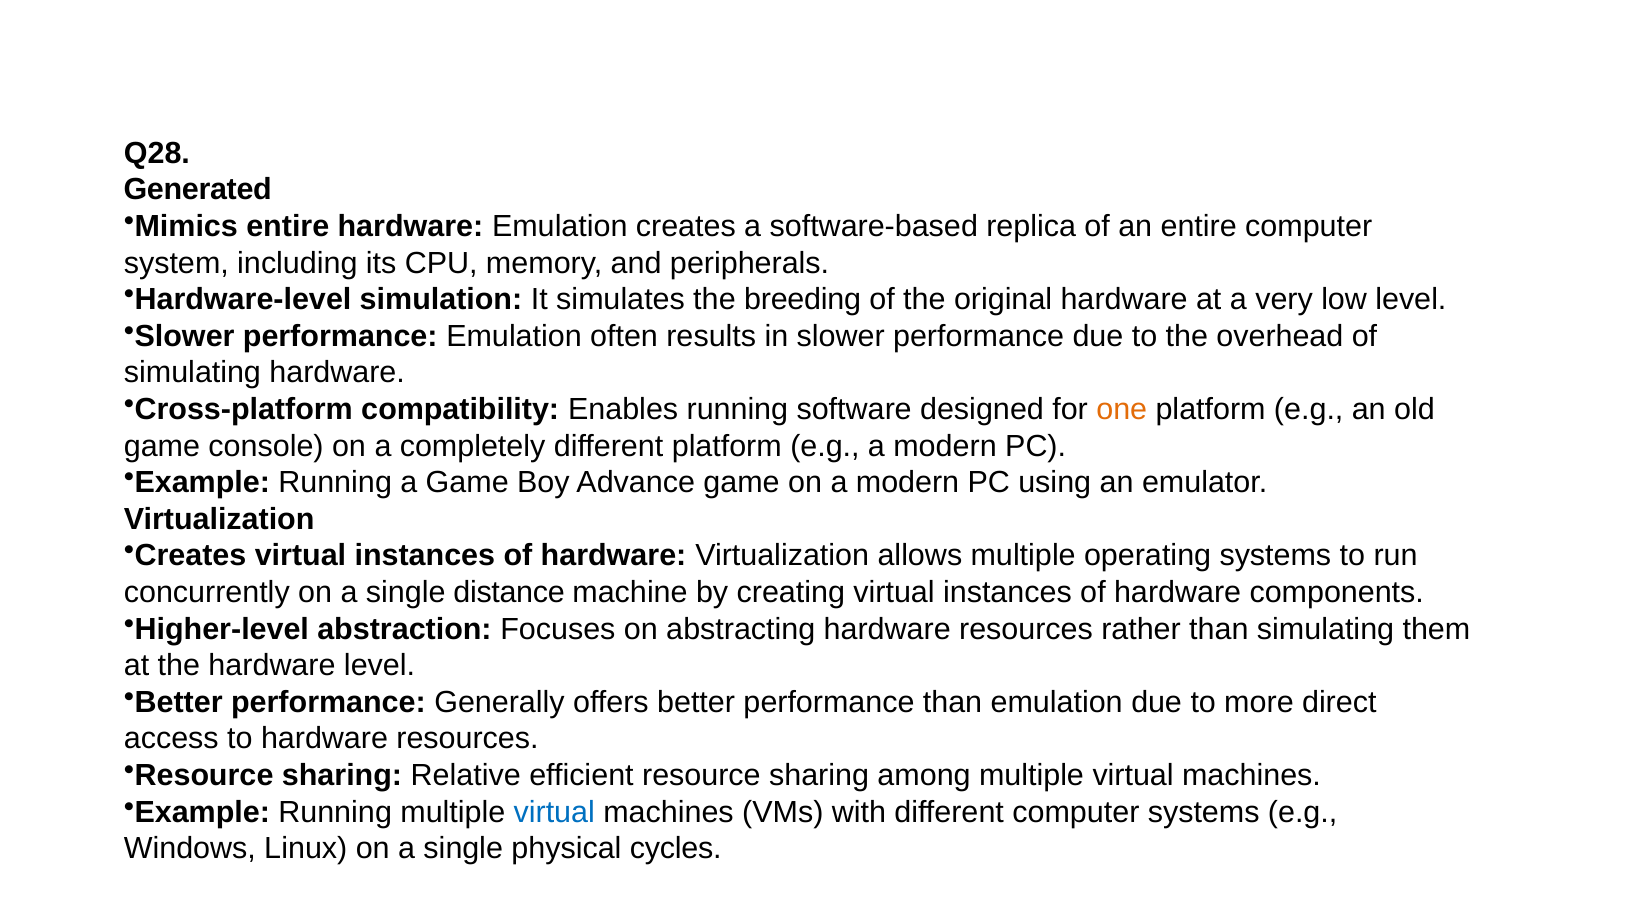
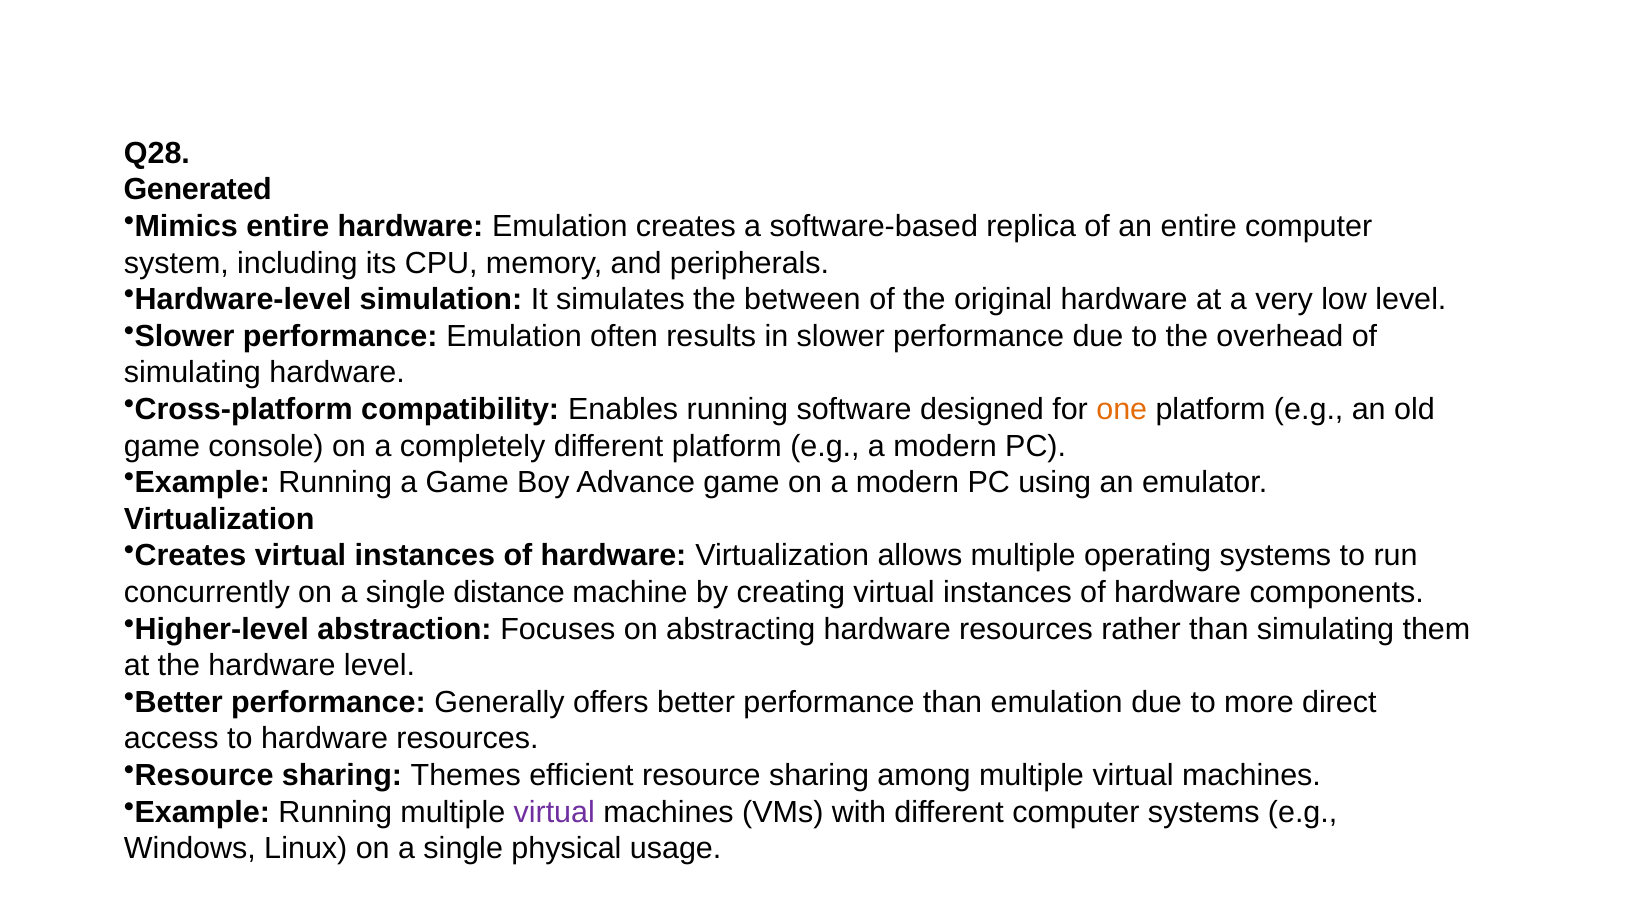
breeding: breeding -> between
Relative: Relative -> Themes
virtual at (554, 812) colour: blue -> purple
cycles: cycles -> usage
